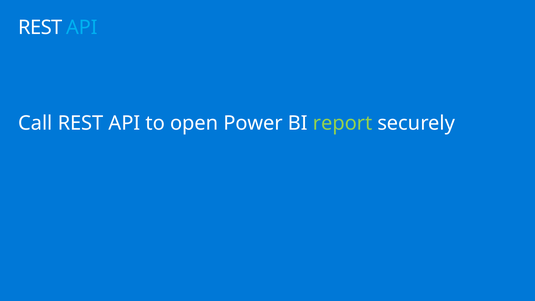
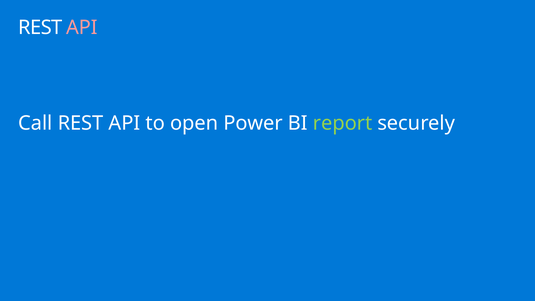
API at (82, 27) colour: light blue -> pink
